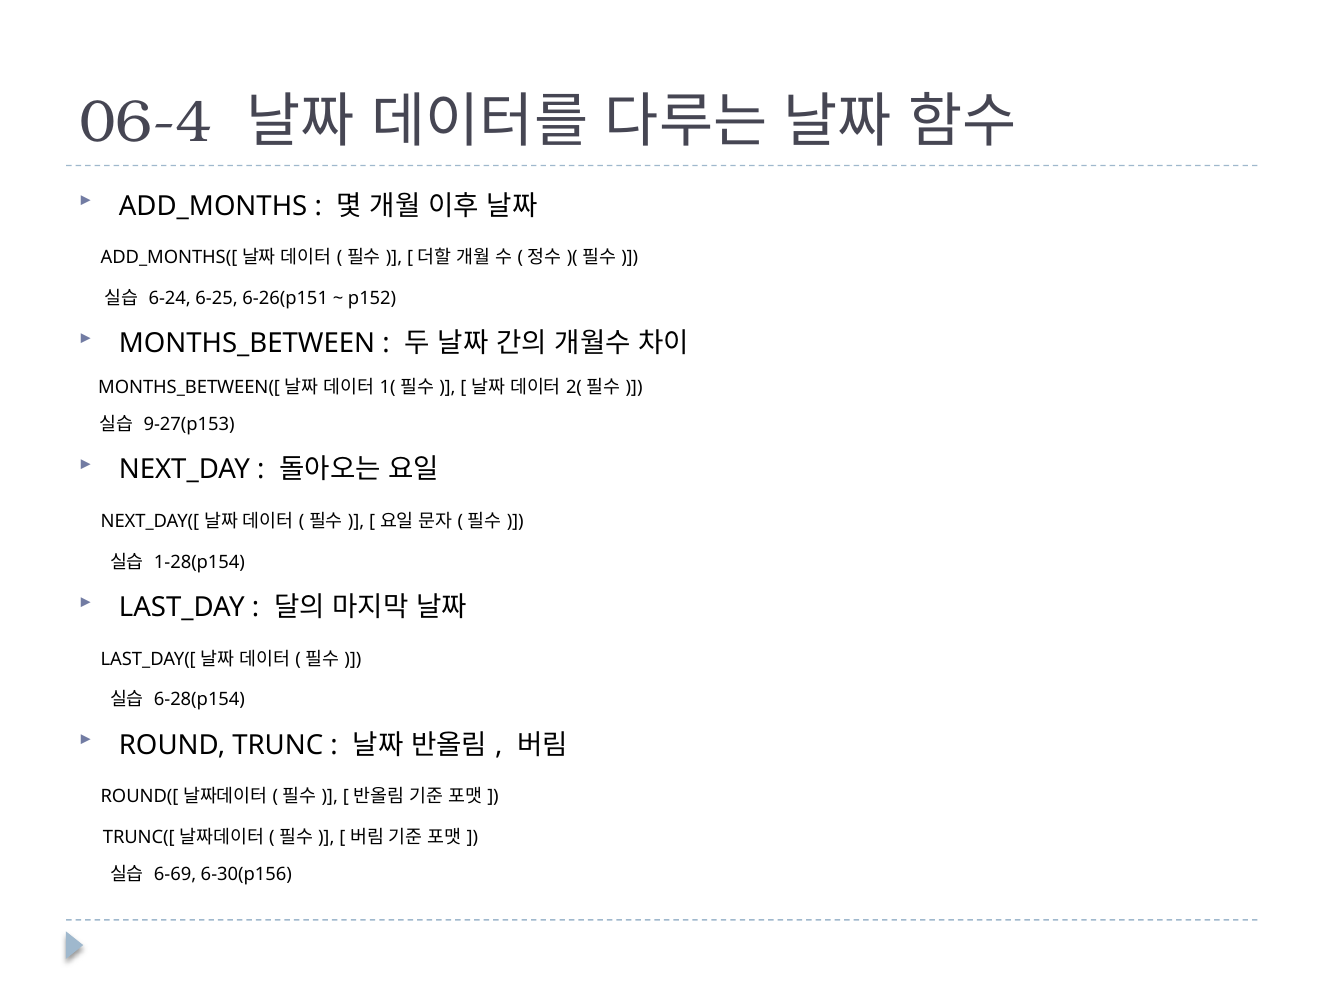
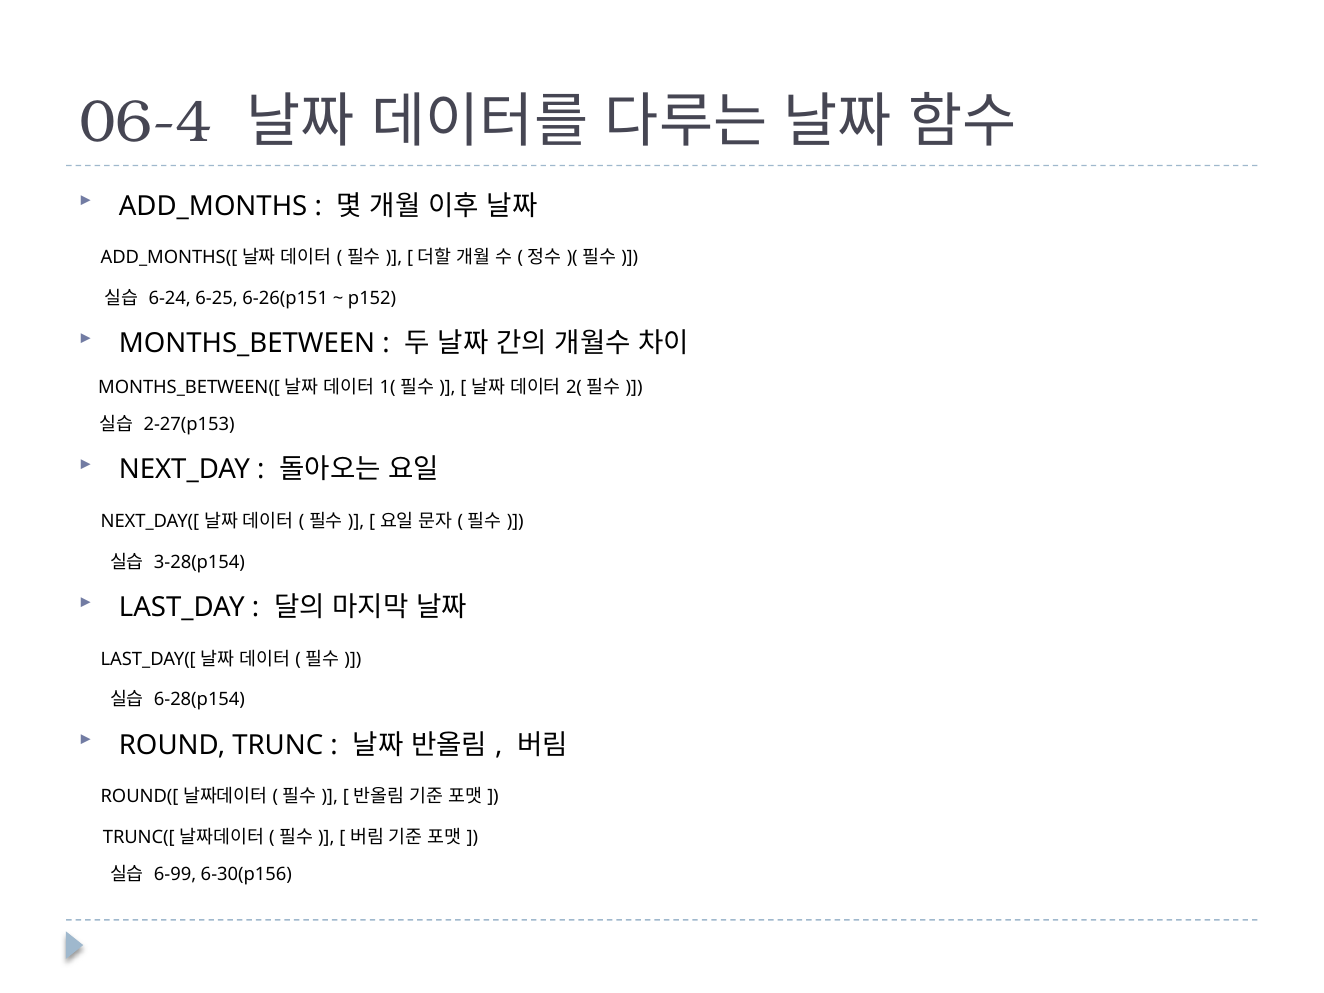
9-27(p153: 9-27(p153 -> 2-27(p153
1-28(p154: 1-28(p154 -> 3-28(p154
6-69: 6-69 -> 6-99
